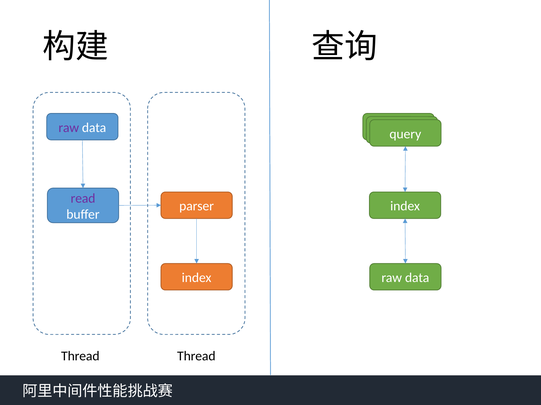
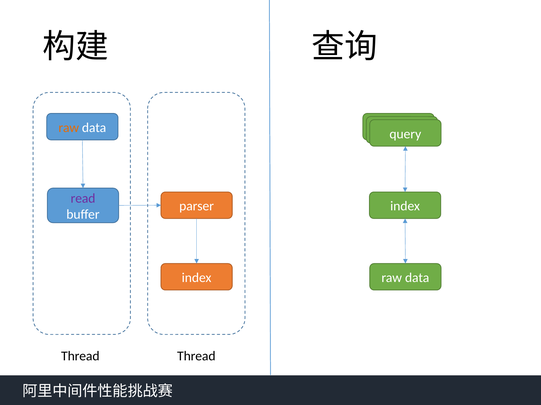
raw at (69, 128) colour: purple -> orange
